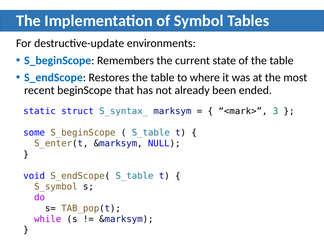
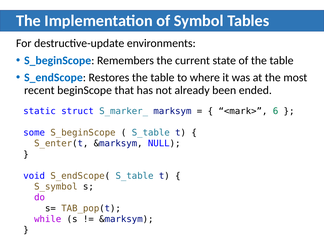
S_syntax_: S_syntax_ -> S_marker_
3: 3 -> 6
